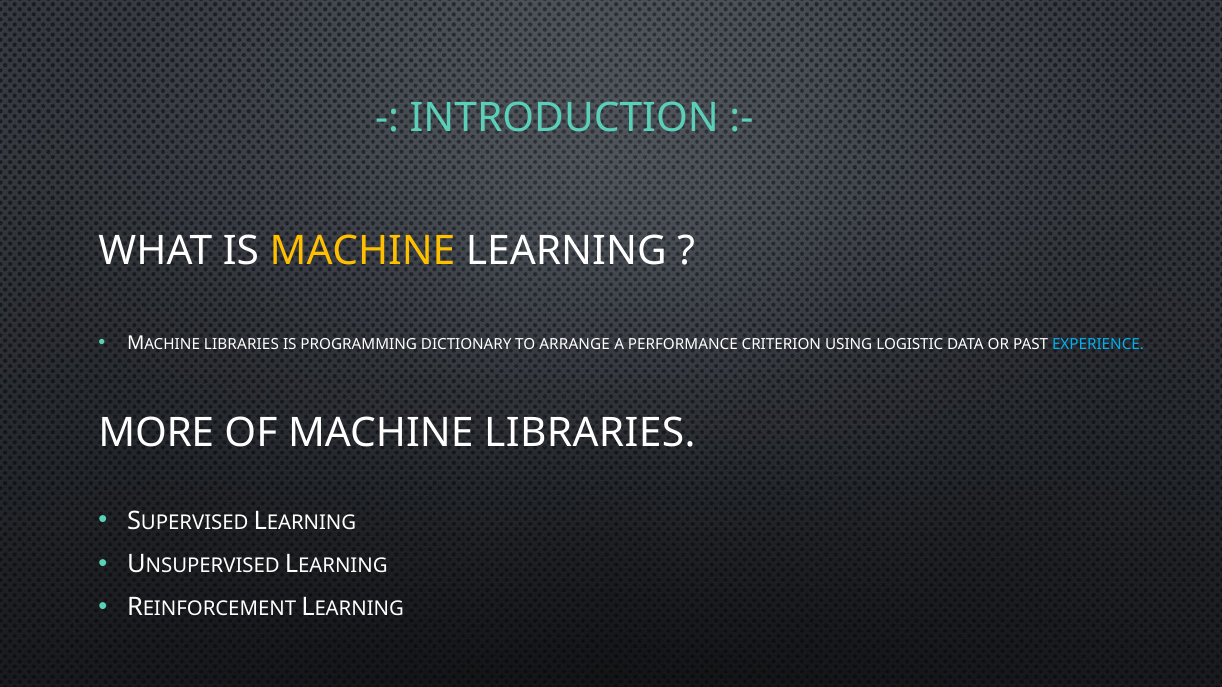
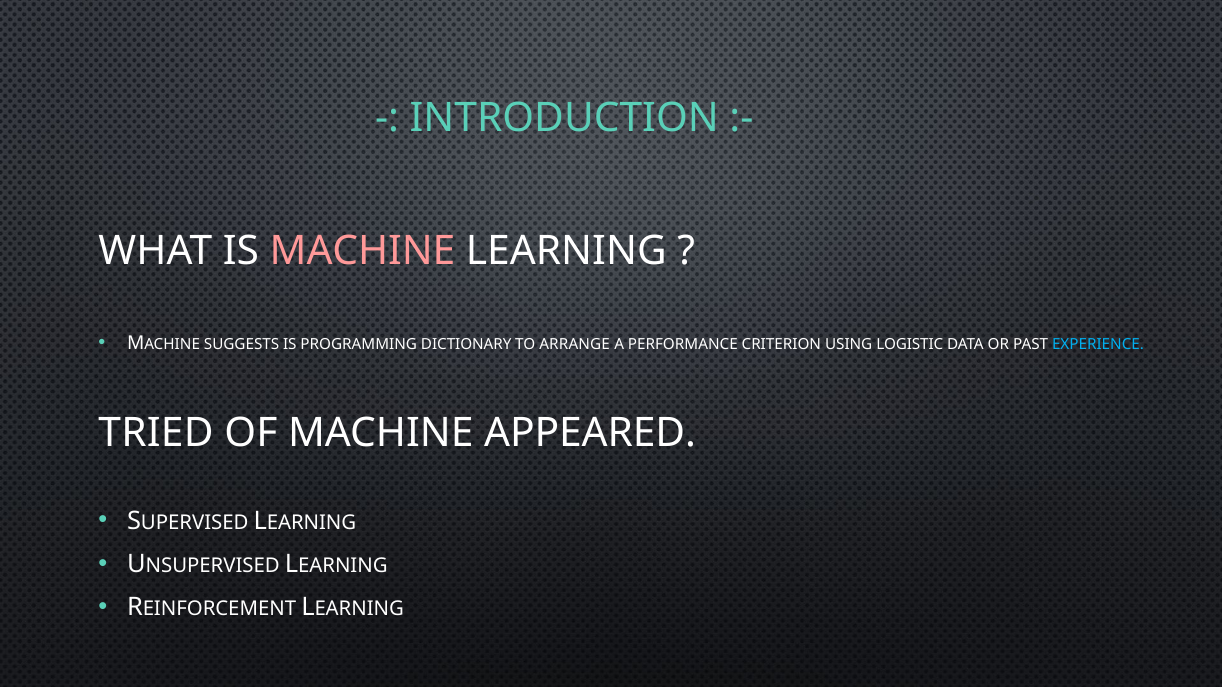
MACHINE at (363, 251) colour: yellow -> pink
LIBRARIES at (241, 345): LIBRARIES -> SUGGESTS
MORE: MORE -> TRIED
OF MACHINE LIBRARIES: LIBRARIES -> APPEARED
